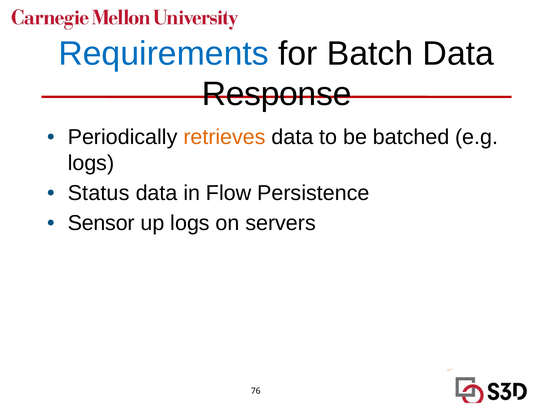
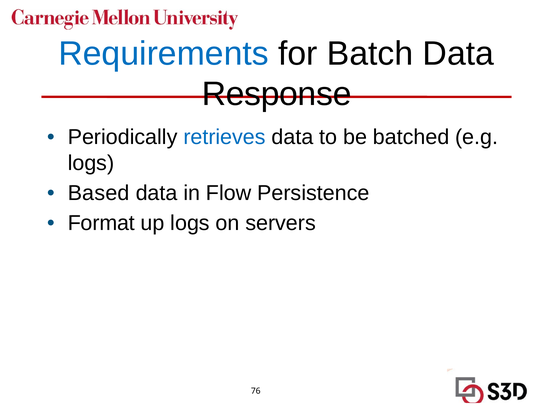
retrieves colour: orange -> blue
Status: Status -> Based
Sensor: Sensor -> Format
